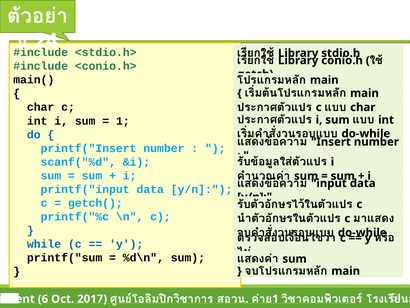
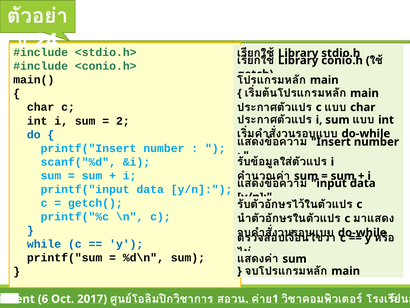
1: 1 -> 2
